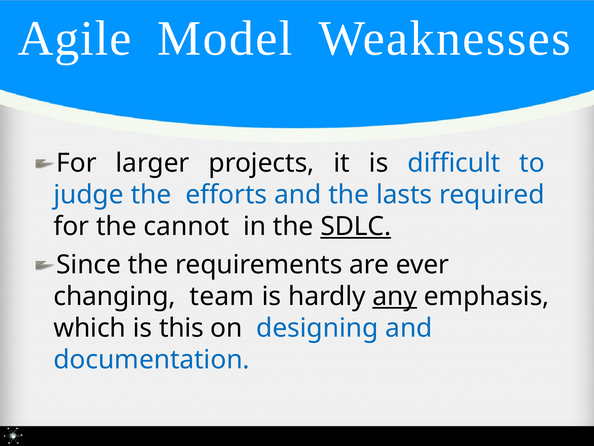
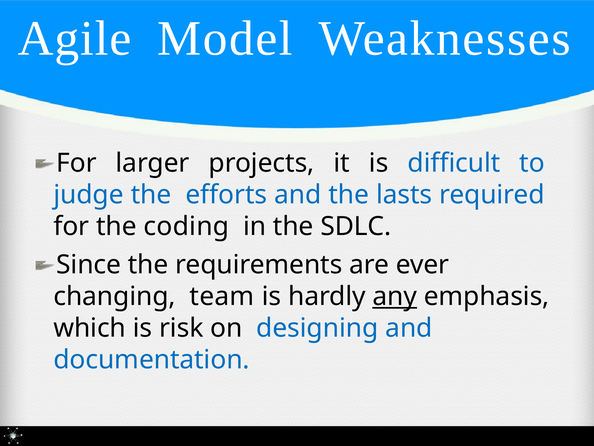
cannot: cannot -> coding
SDLC underline: present -> none
this: this -> risk
